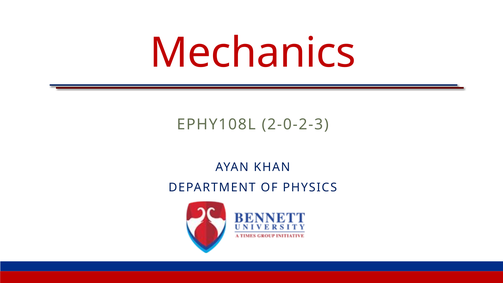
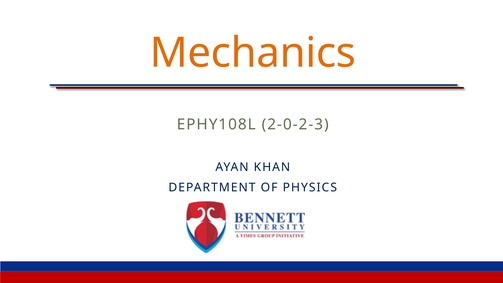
Mechanics colour: red -> orange
